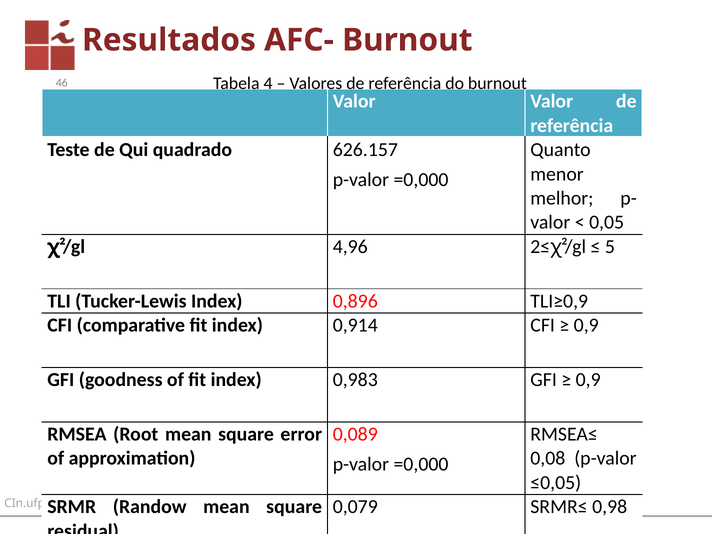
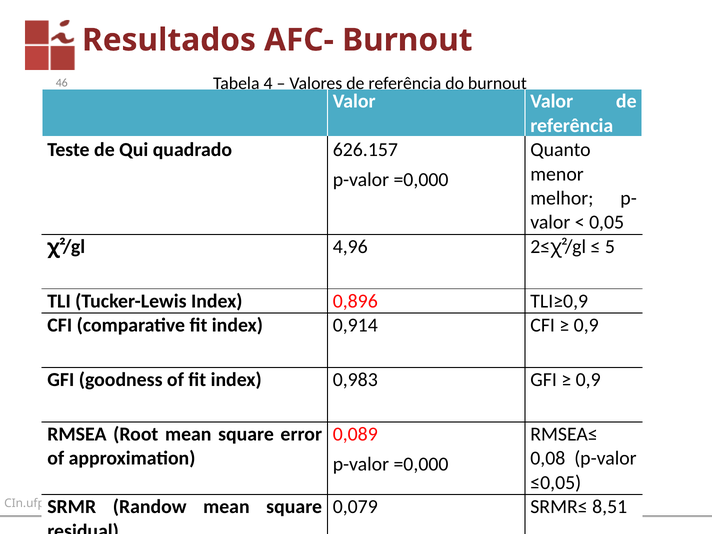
0,98: 0,98 -> 8,51
